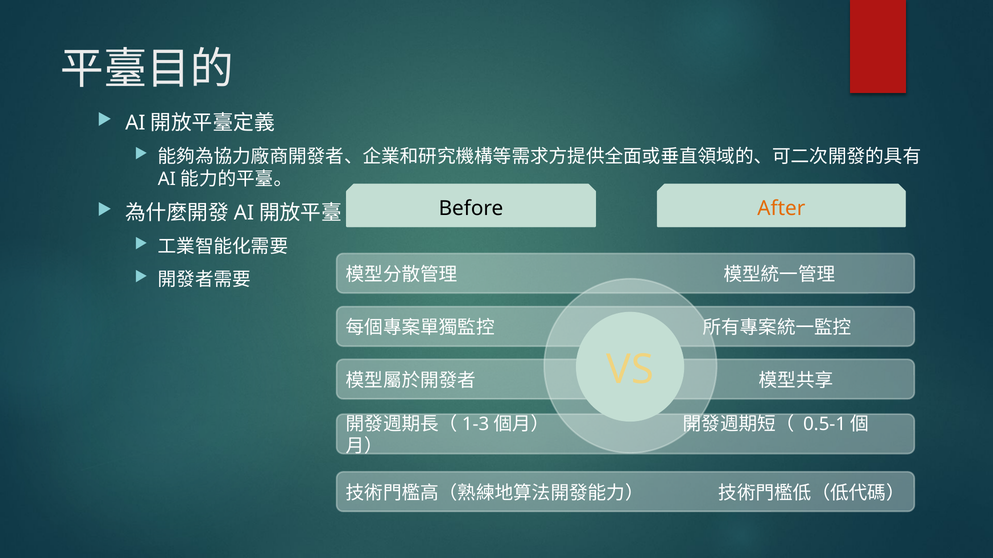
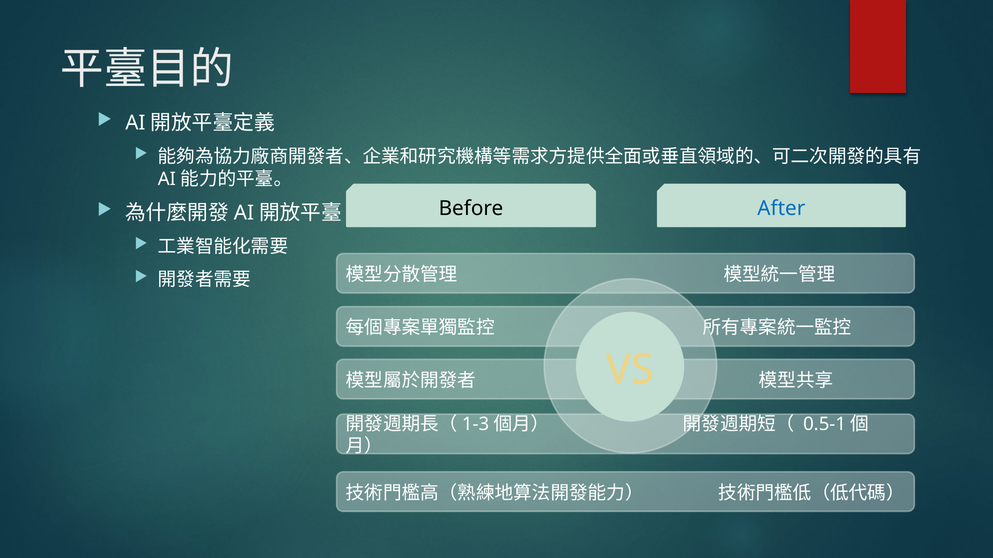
After colour: orange -> blue
